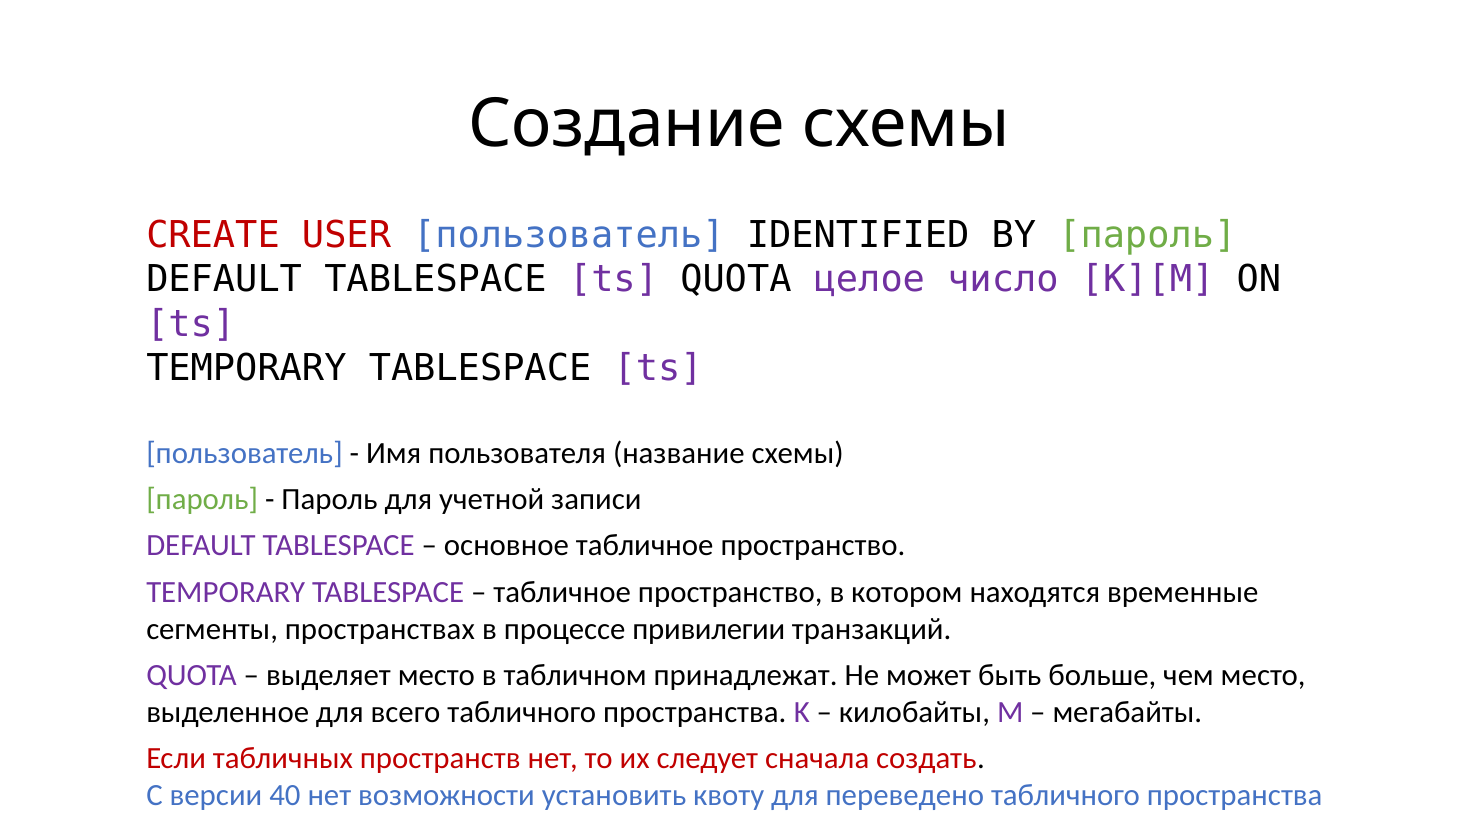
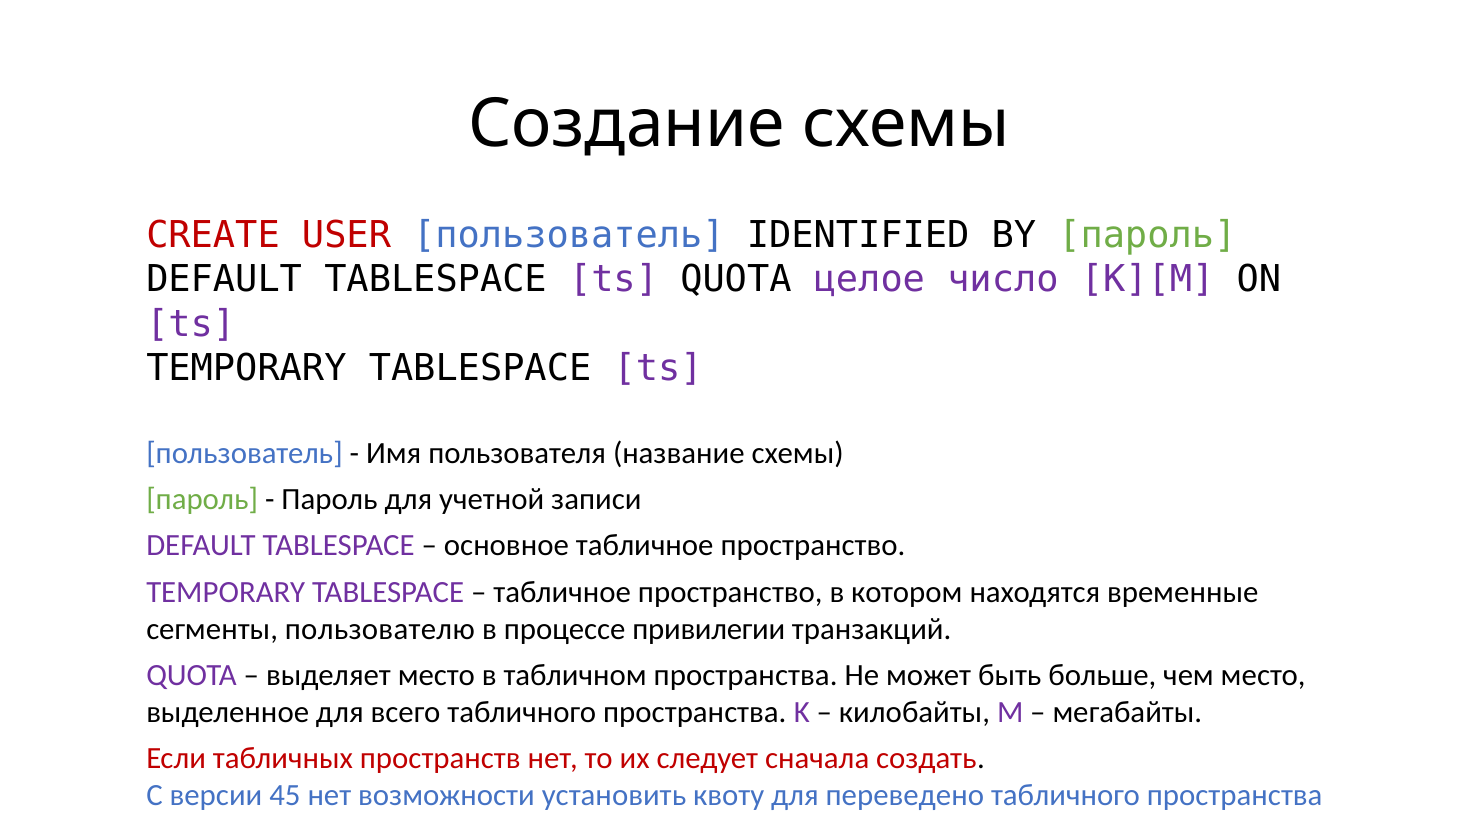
пространствах: пространствах -> пользователю
табличном принадлежат: принадлежат -> пространства
40: 40 -> 45
